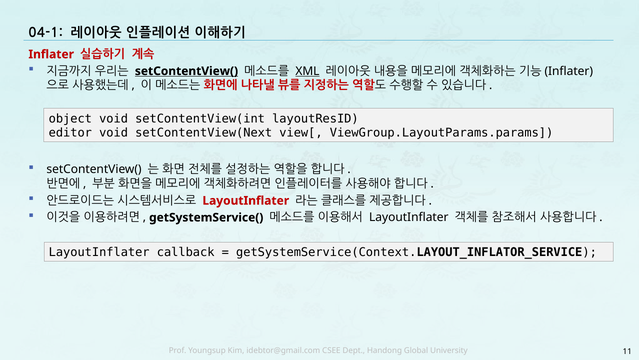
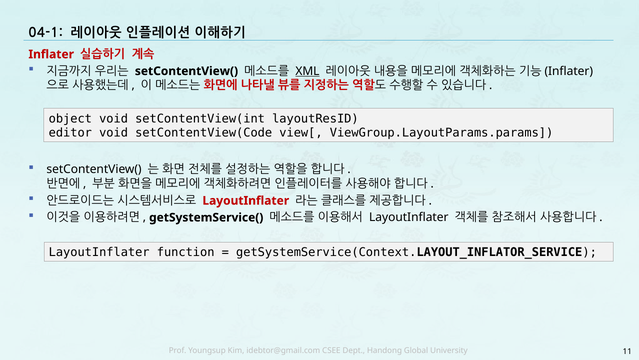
setContentView( at (186, 71) underline: present -> none
setContentView(Next: setContentView(Next -> setContentView(Code
callback: callback -> function
